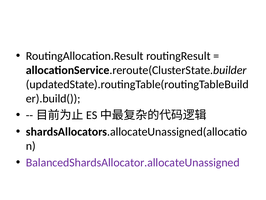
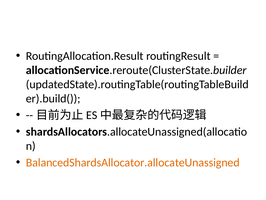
BalancedShardsAllocator.allocateUnassigned colour: purple -> orange
